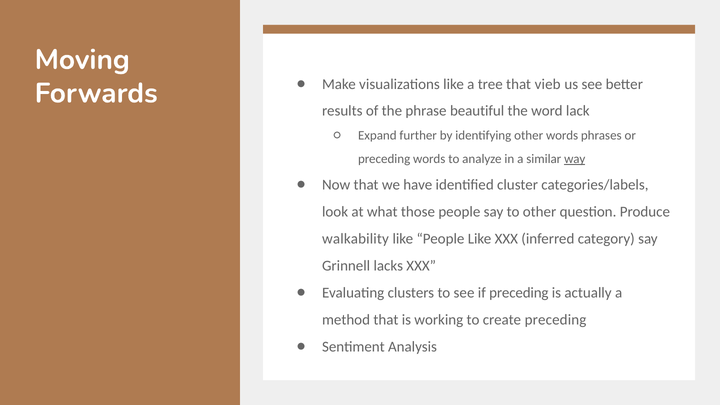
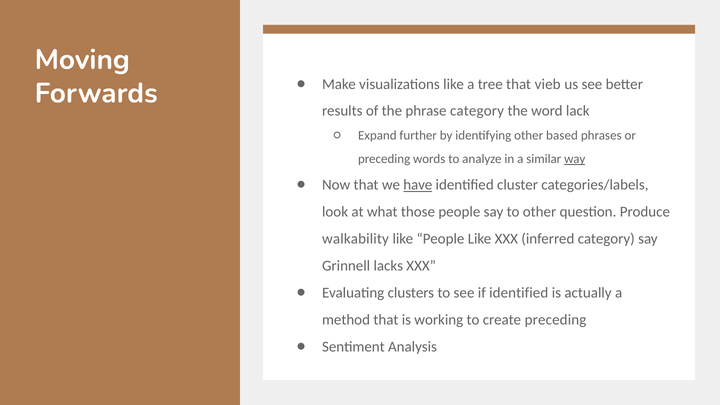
phrase beautiful: beautiful -> category
other words: words -> based
have underline: none -> present
if preceding: preceding -> identified
